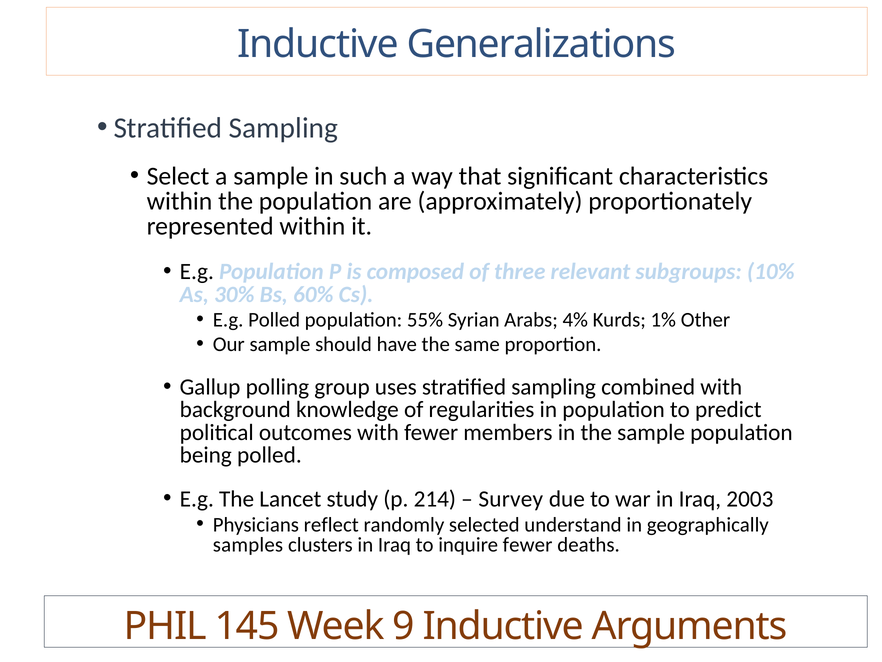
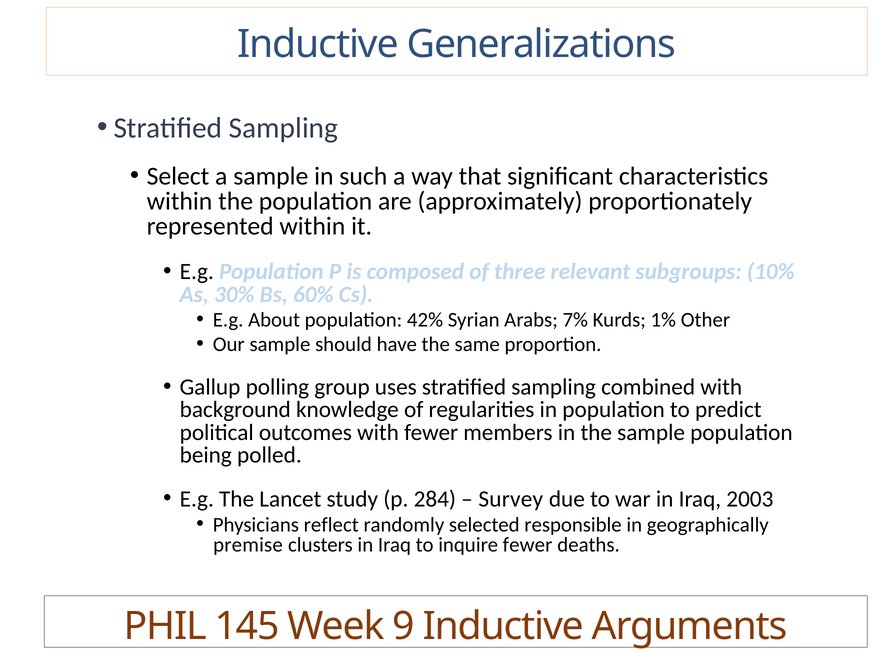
E.g Polled: Polled -> About
55%: 55% -> 42%
4%: 4% -> 7%
214: 214 -> 284
understand: understand -> responsible
samples: samples -> premise
